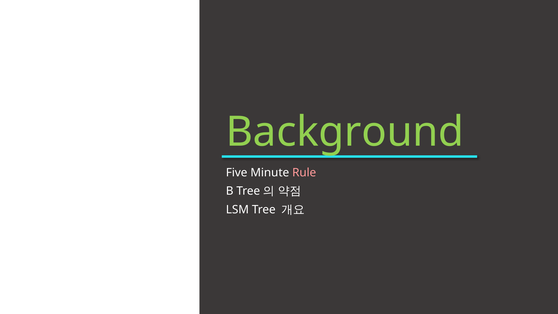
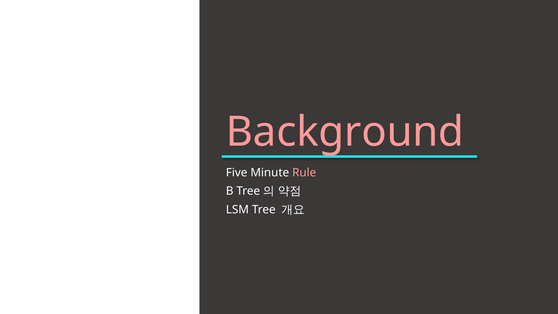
Background colour: light green -> pink
